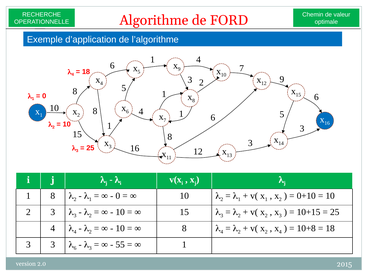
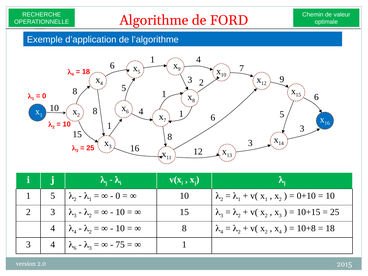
8 at (53, 196): 8 -> 5
3 at (53, 245): 3 -> 4
55: 55 -> 75
